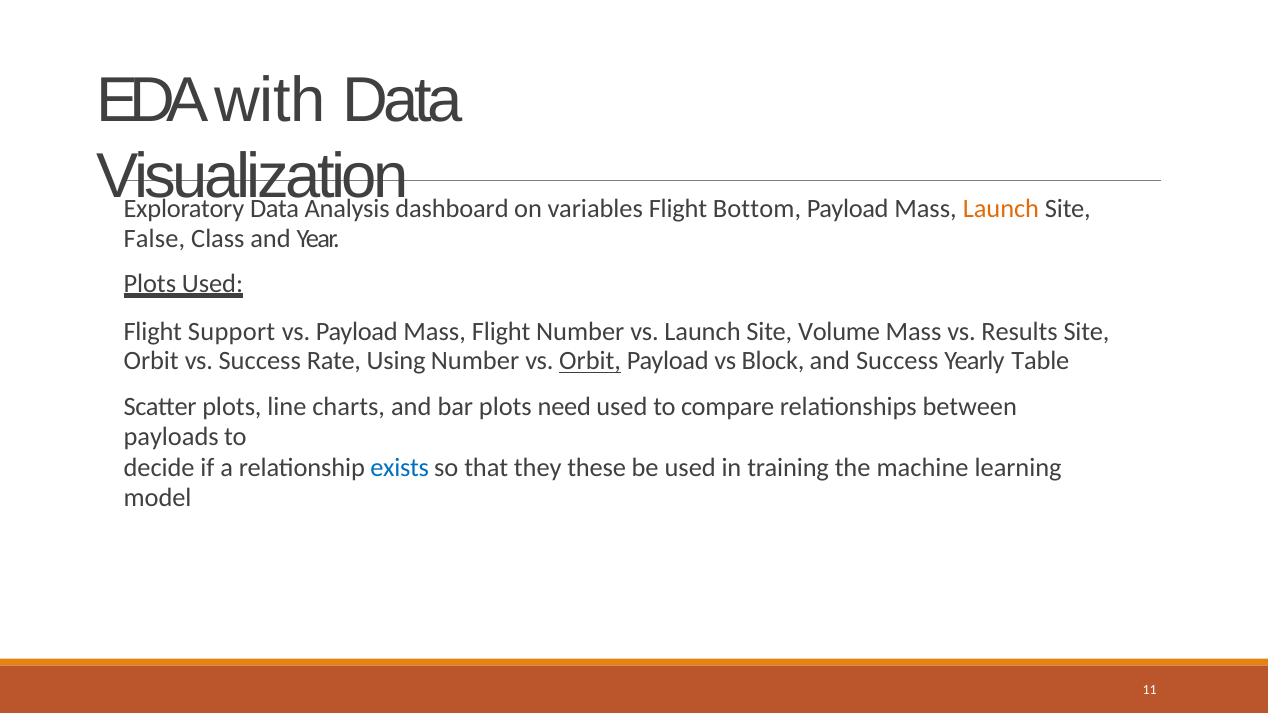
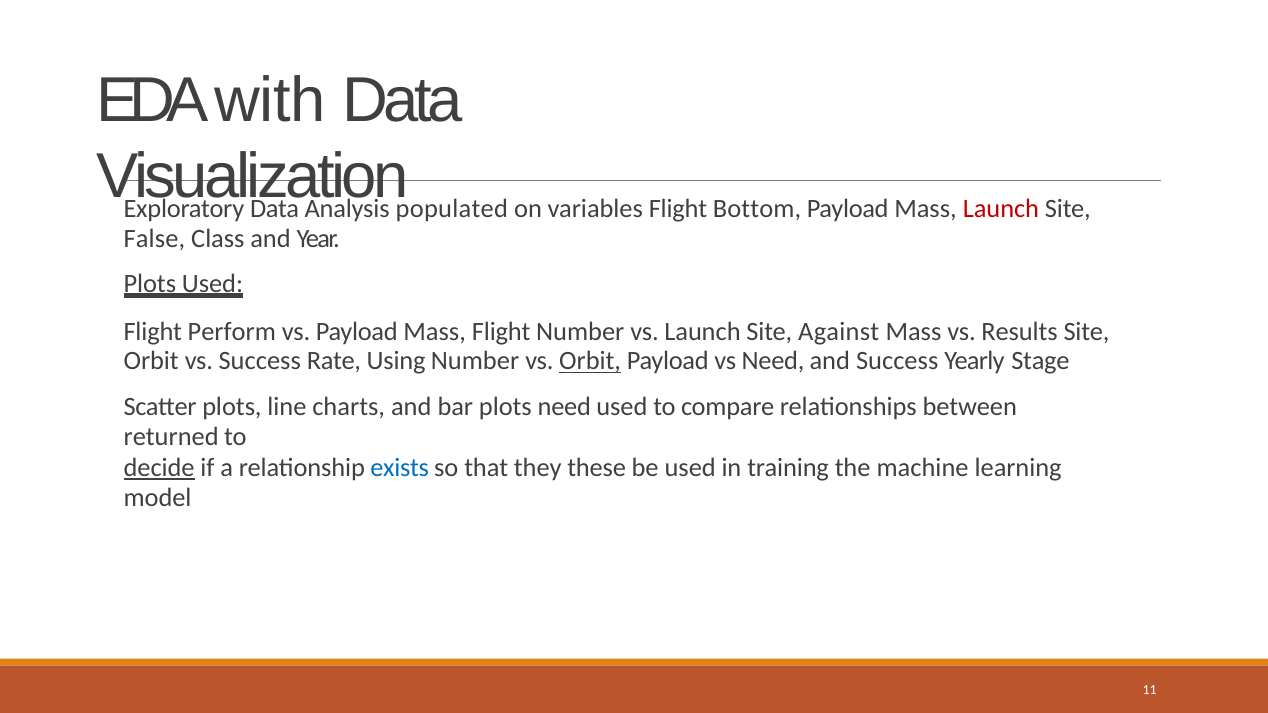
dashboard: dashboard -> populated
Launch at (1001, 209) colour: orange -> red
Support: Support -> Perform
Volume: Volume -> Against
vs Block: Block -> Need
Table: Table -> Stage
payloads: payloads -> returned
decide underline: none -> present
